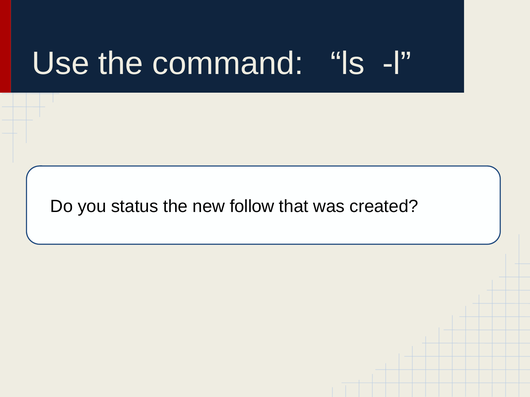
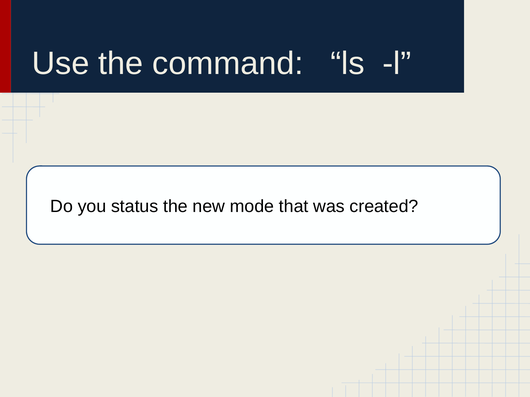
follow: follow -> mode
